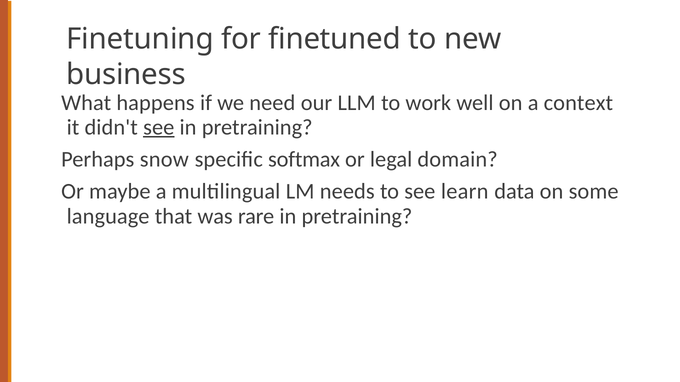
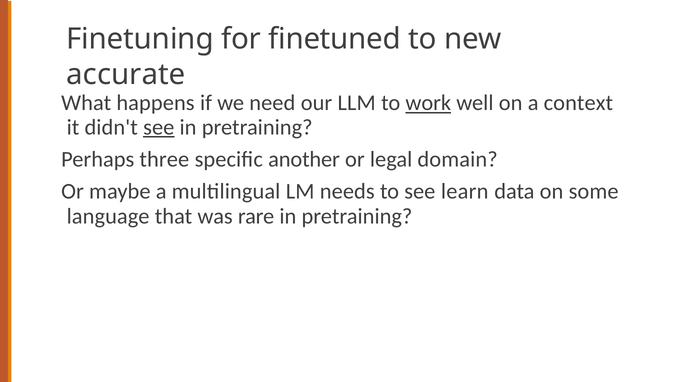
business: business -> accurate
work underline: none -> present
snow: snow -> three
softmax: softmax -> another
